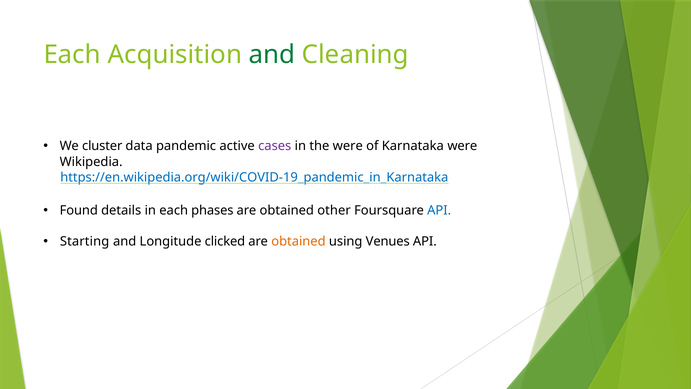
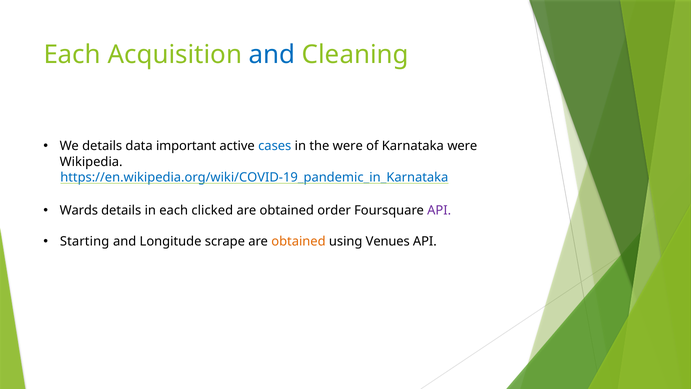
and at (272, 54) colour: green -> blue
We cluster: cluster -> details
pandemic: pandemic -> important
cases colour: purple -> blue
Found: Found -> Wards
phases: phases -> clicked
other: other -> order
API at (439, 210) colour: blue -> purple
clicked: clicked -> scrape
